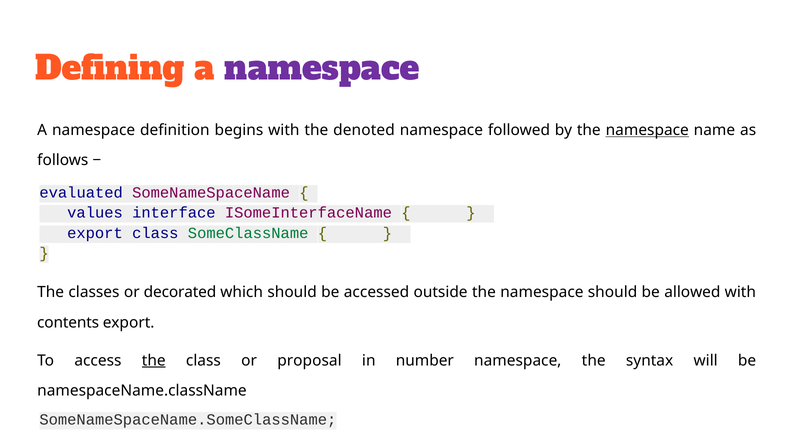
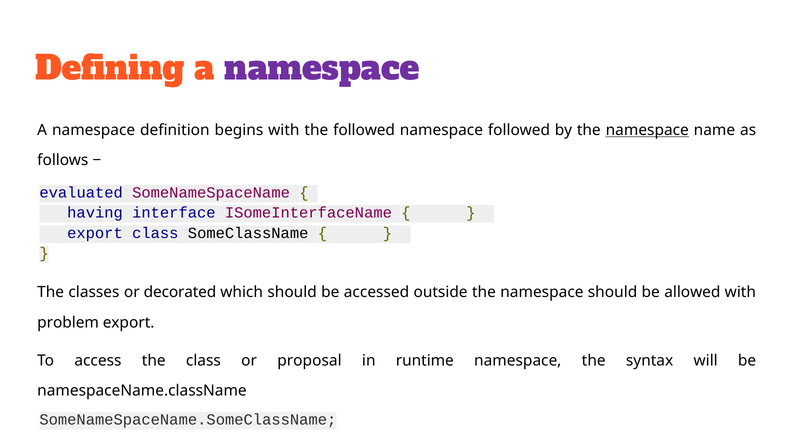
the denoted: denoted -> followed
values: values -> having
SomeClassName colour: green -> black
contents: contents -> problem
the at (154, 360) underline: present -> none
number: number -> runtime
